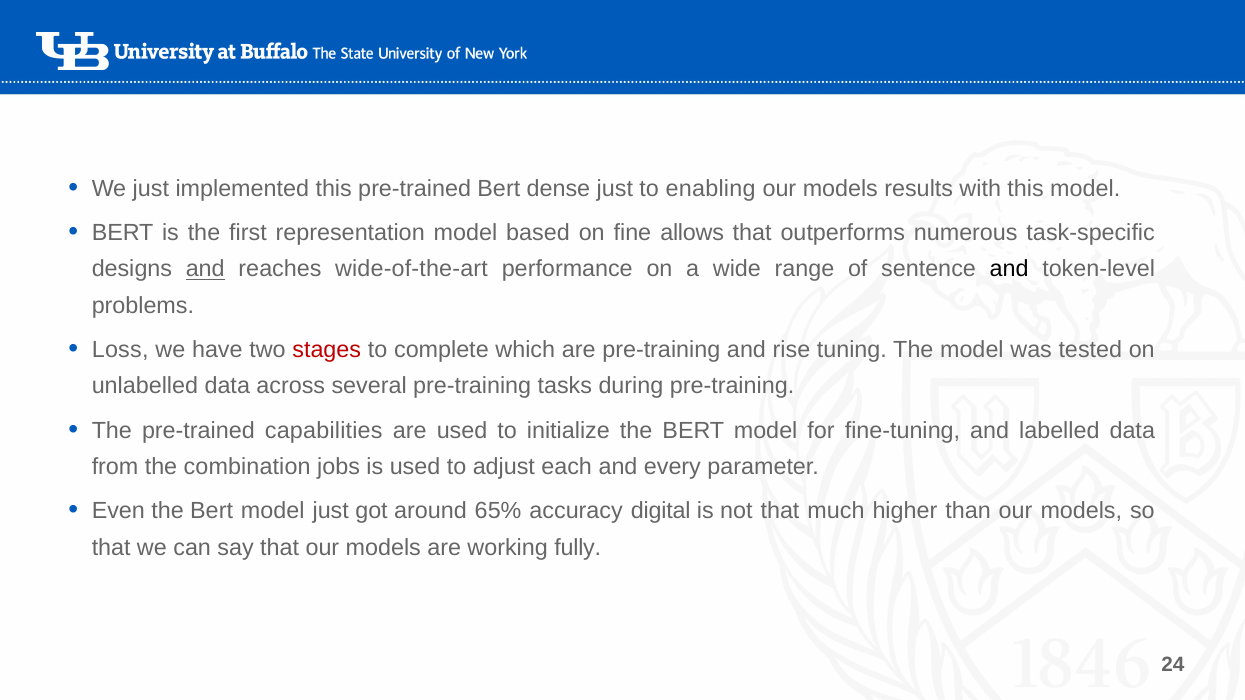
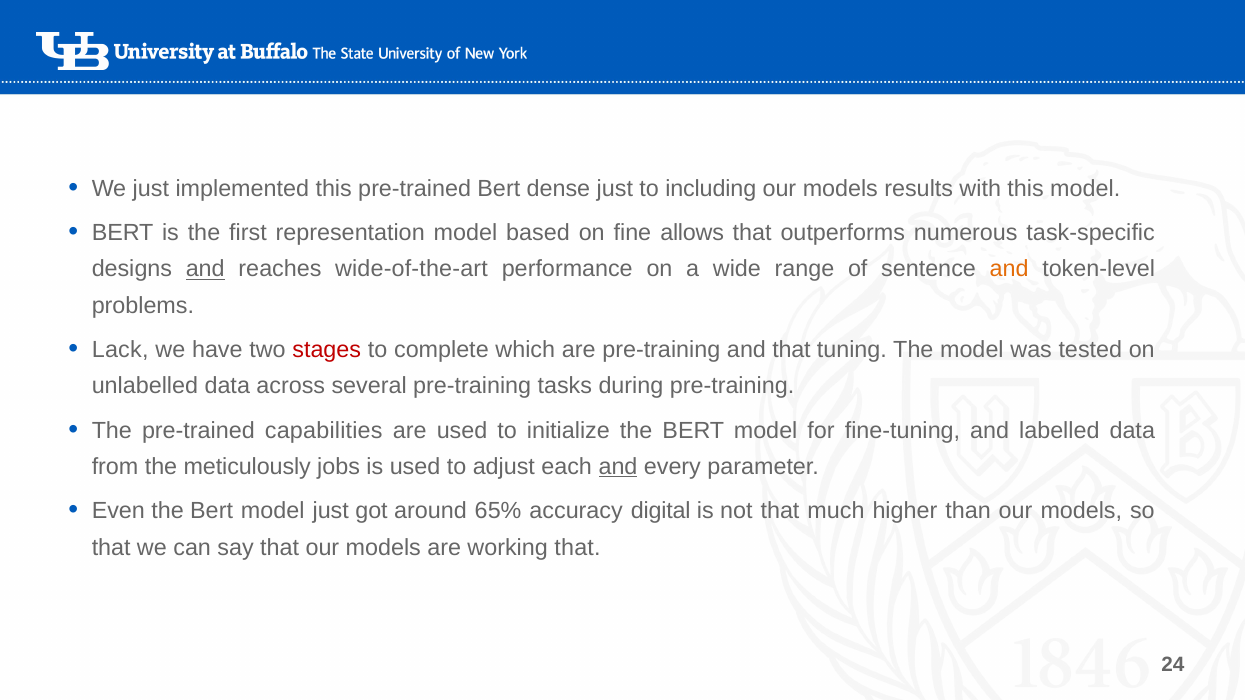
enabling: enabling -> including
and at (1009, 269) colour: black -> orange
Loss: Loss -> Lack
and rise: rise -> that
combination: combination -> meticulously
and at (618, 467) underline: none -> present
working fully: fully -> that
